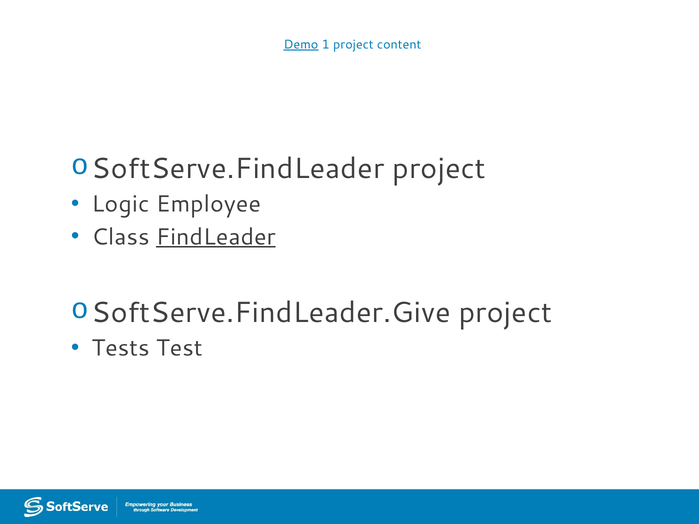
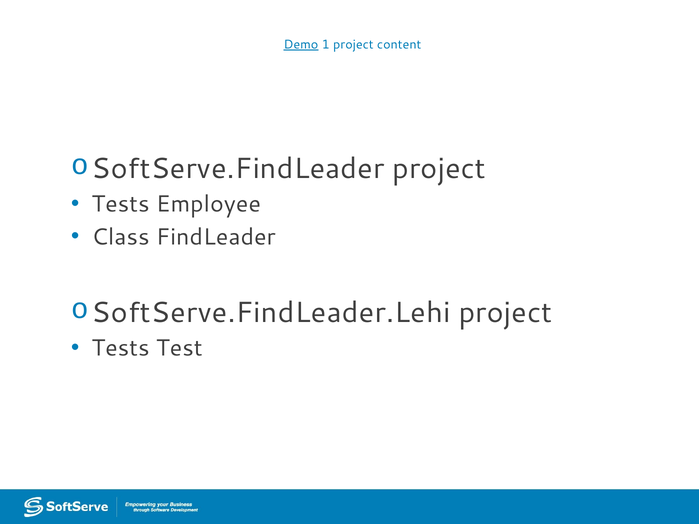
Logic at (120, 204): Logic -> Tests
FindLeader underline: present -> none
SoftServe.FindLeader.Give: SoftServe.FindLeader.Give -> SoftServe.FindLeader.Lehi
